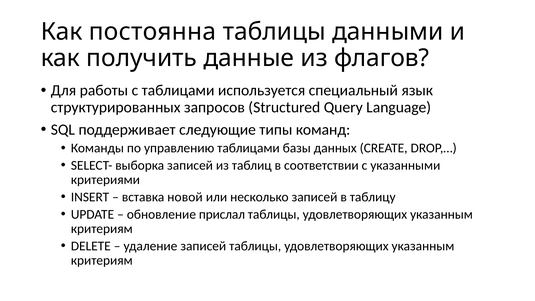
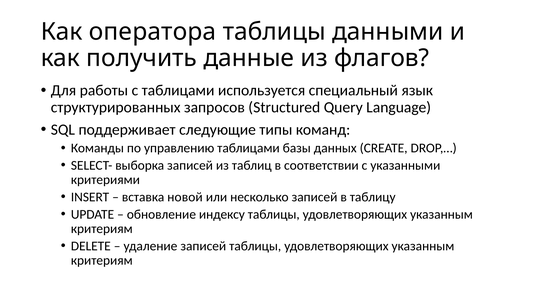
постоянна: постоянна -> оператора
прислал: прислал -> индексу
